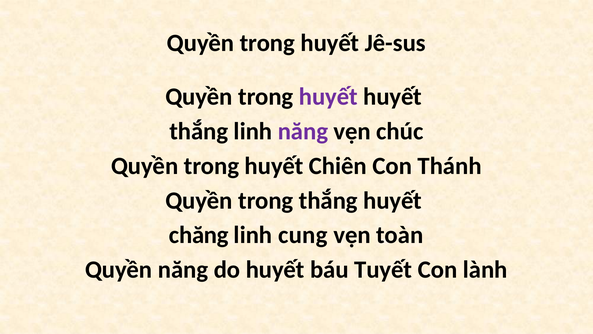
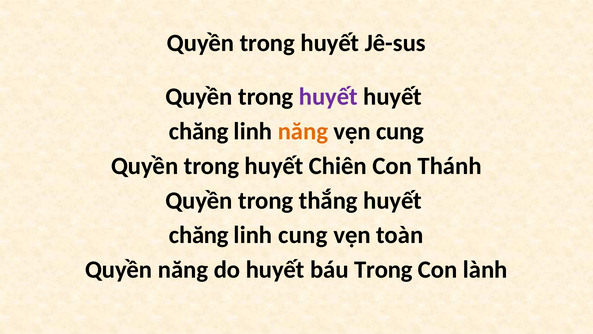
thắng at (199, 131): thắng -> chăng
năng at (303, 131) colour: purple -> orange
vẹn chúc: chúc -> cung
báu Tuyết: Tuyết -> Trong
